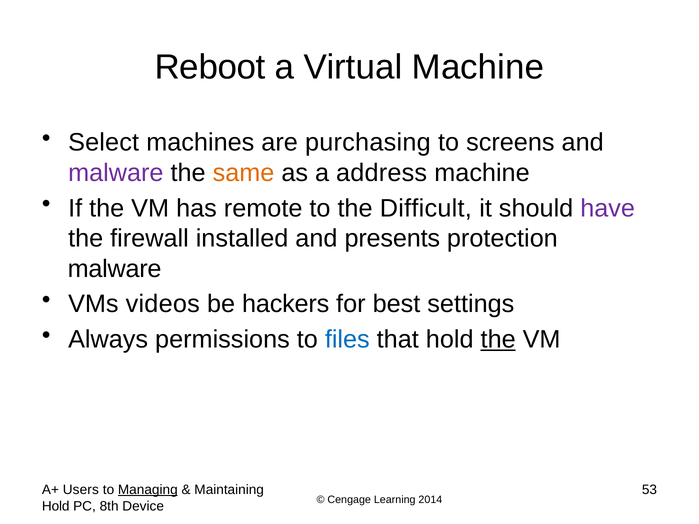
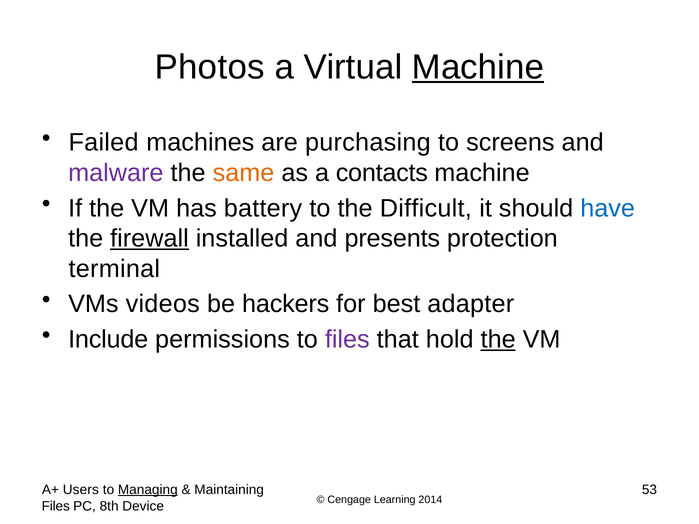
Reboot: Reboot -> Photos
Machine at (478, 67) underline: none -> present
Select: Select -> Failed
address: address -> contacts
remote: remote -> battery
have colour: purple -> blue
firewall underline: none -> present
malware at (115, 269): malware -> terminal
settings: settings -> adapter
Always: Always -> Include
files at (347, 339) colour: blue -> purple
Hold at (56, 506): Hold -> Files
